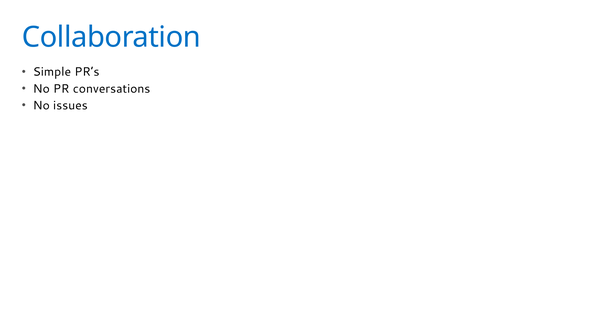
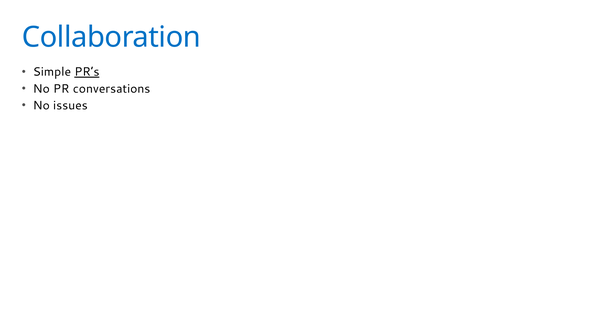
PR’s underline: none -> present
